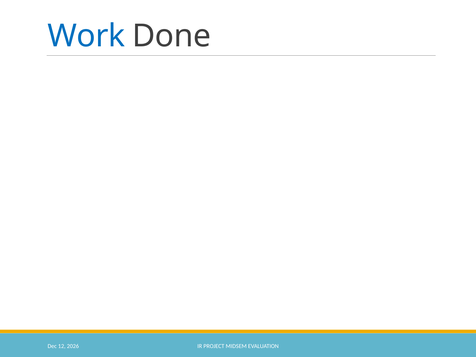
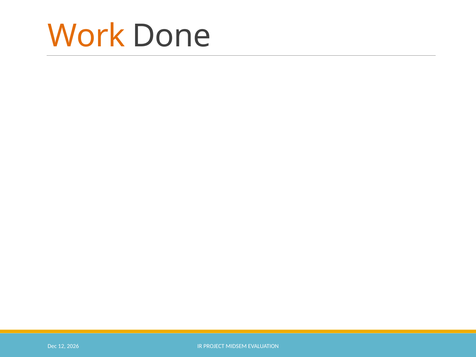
Work colour: blue -> orange
